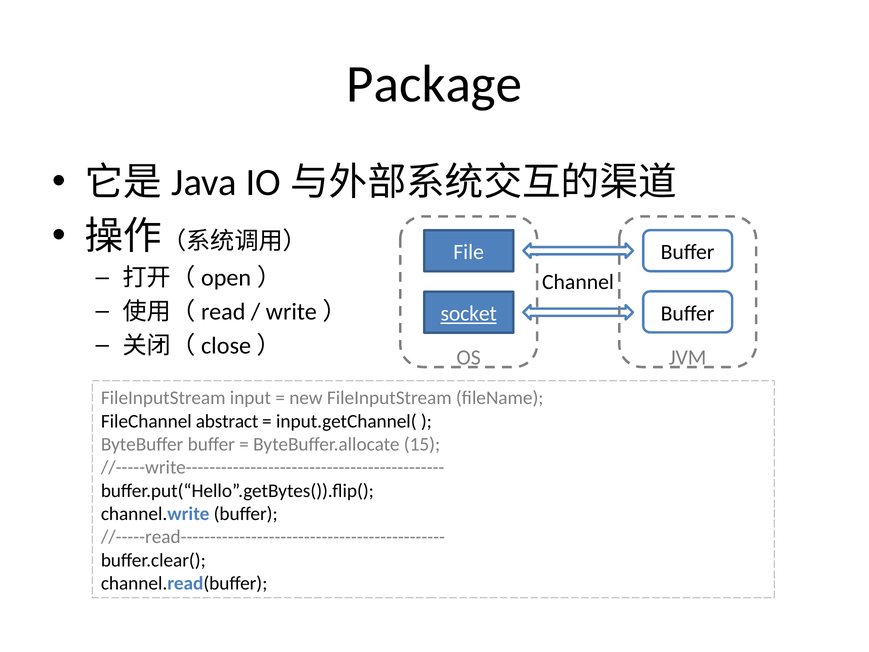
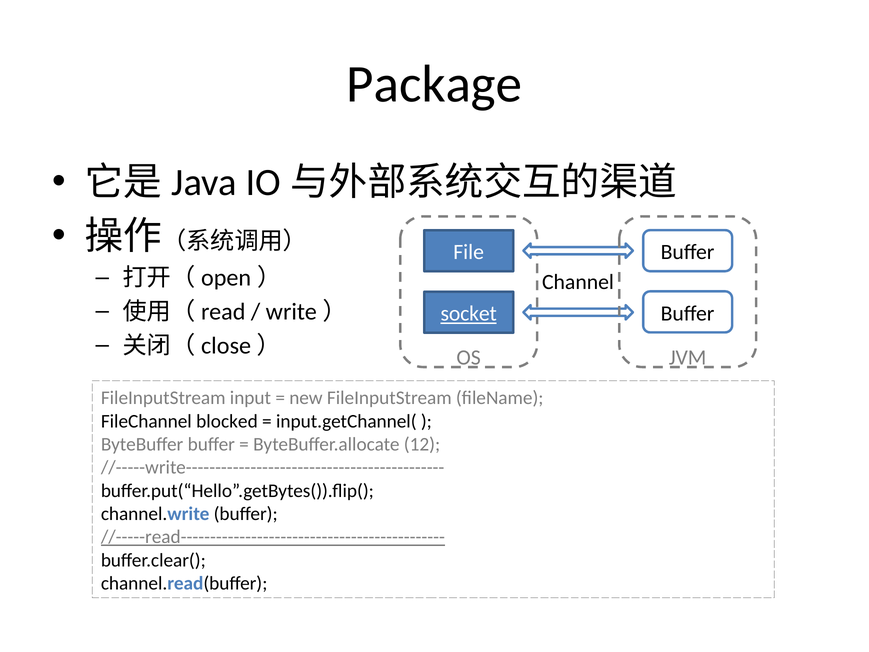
abstract: abstract -> blocked
15: 15 -> 12
//-----read--------------------------------------------- underline: none -> present
